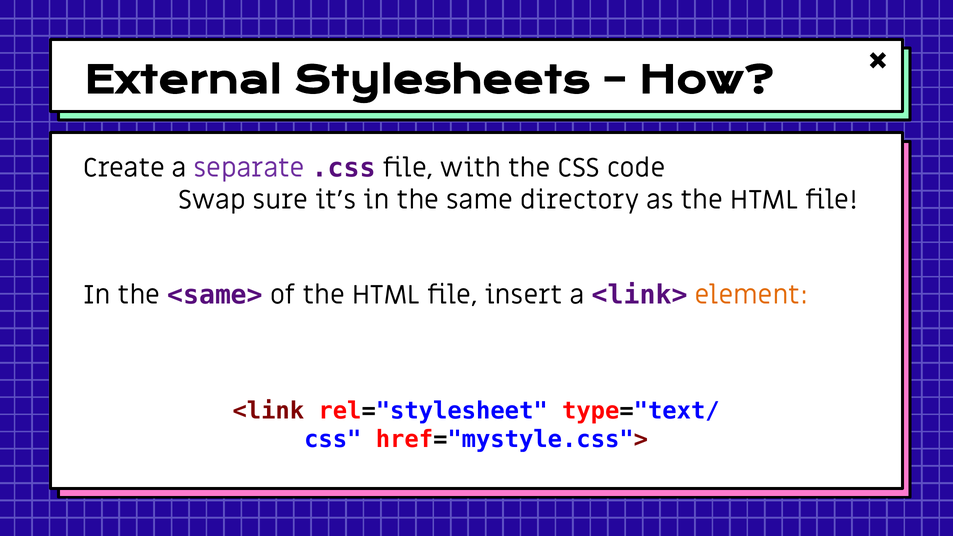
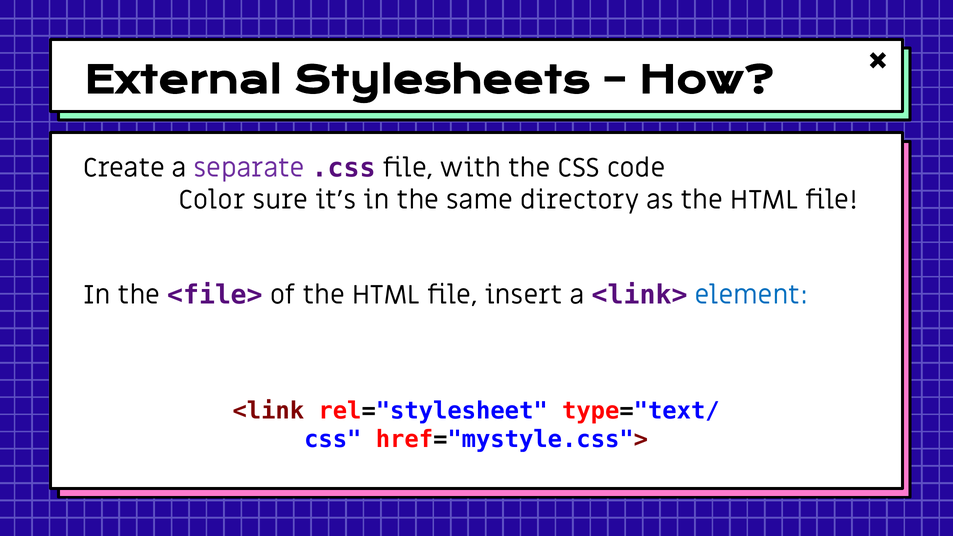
Swap: Swap -> Color
<same>: <same> -> <file>
element colour: orange -> blue
